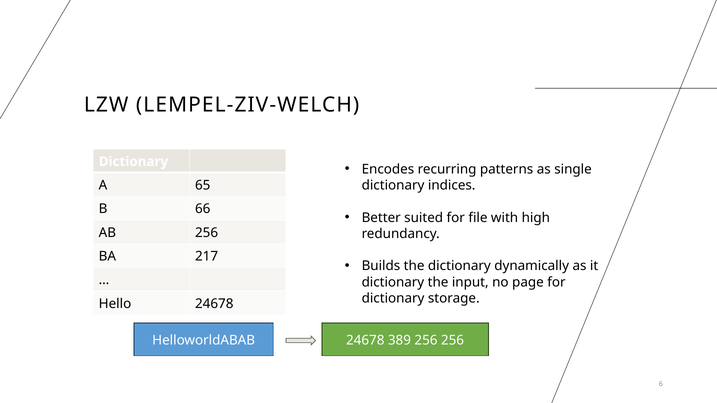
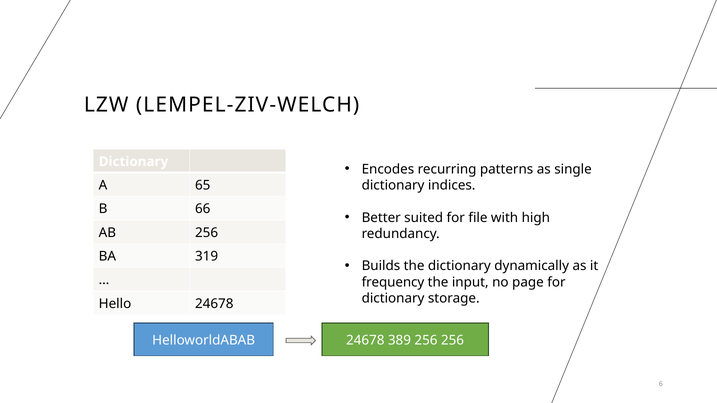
217: 217 -> 319
dictionary at (393, 282): dictionary -> frequency
